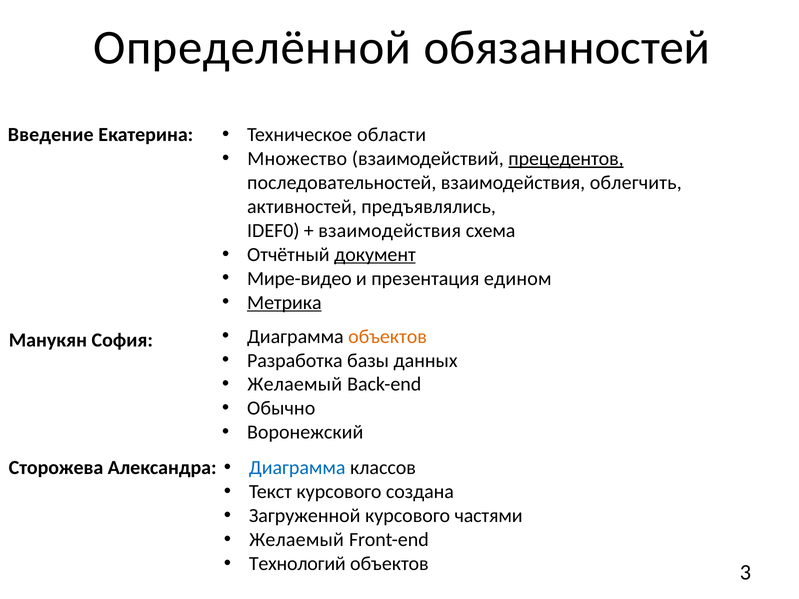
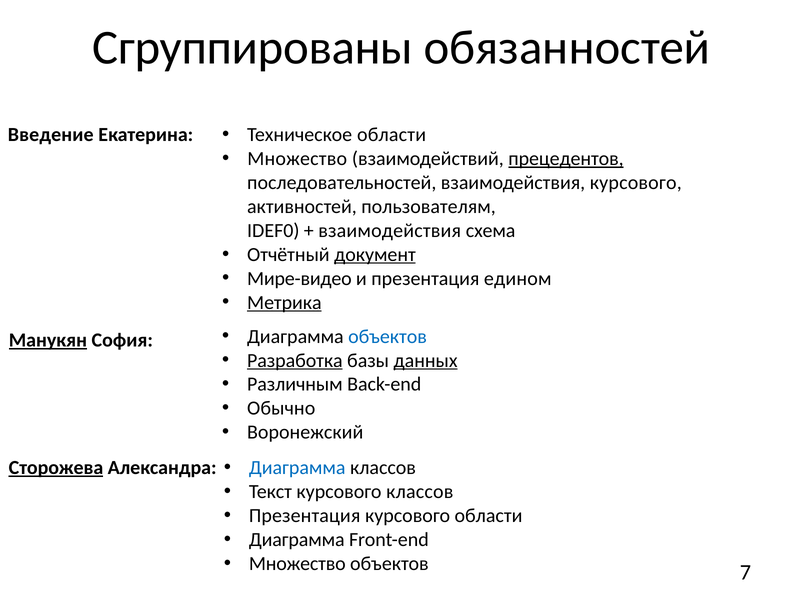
Определённой: Определённой -> Сгруппированы
взаимодействия облегчить: облегчить -> курсового
предъявлялись: предъявлялись -> пользователям
объектов at (388, 337) colour: orange -> blue
Манукян underline: none -> present
Разработка underline: none -> present
данных underline: none -> present
Желаемый at (295, 385): Желаемый -> Различным
Сторожева underline: none -> present
курсового создана: создана -> классов
Загруженной at (305, 516): Загруженной -> Презентация
курсового частями: частями -> области
Желаемый at (297, 540): Желаемый -> Диаграмма
Технологий at (297, 564): Технологий -> Множество
3: 3 -> 7
